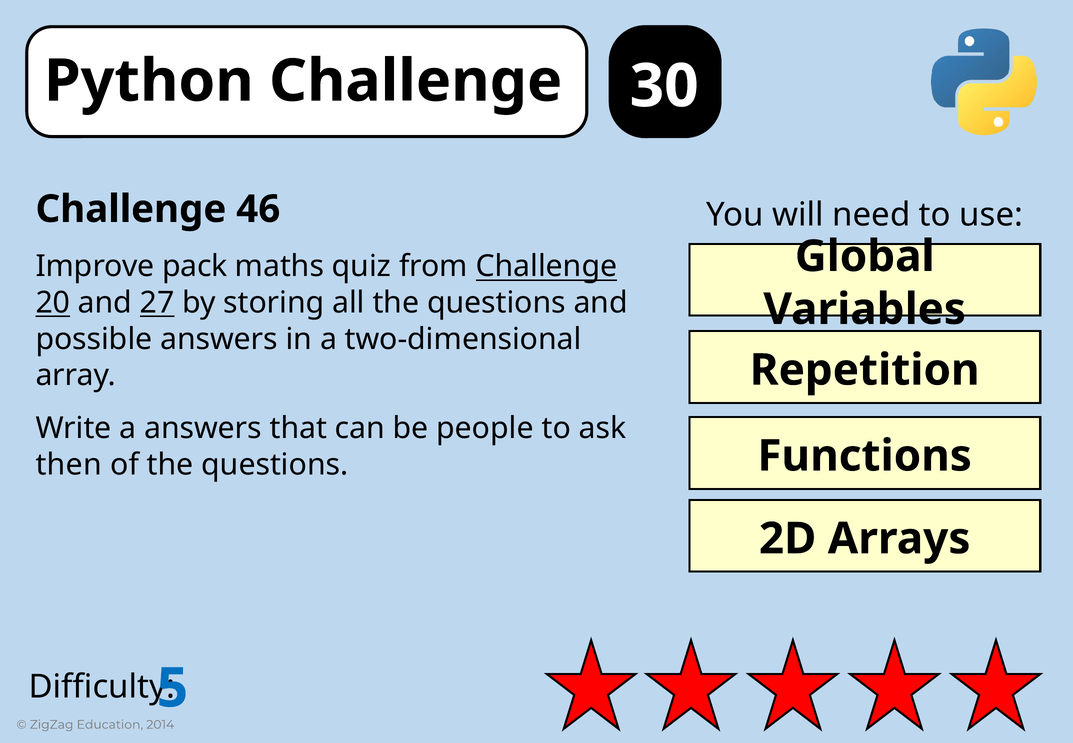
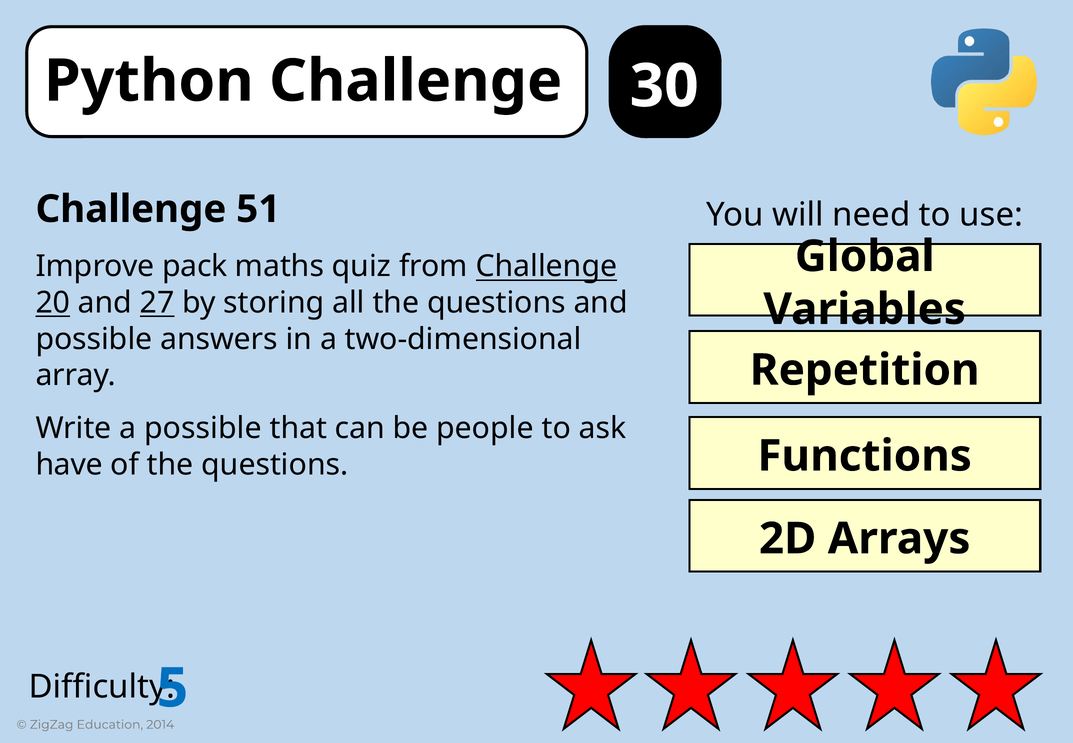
46: 46 -> 51
a answers: answers -> possible
then: then -> have
